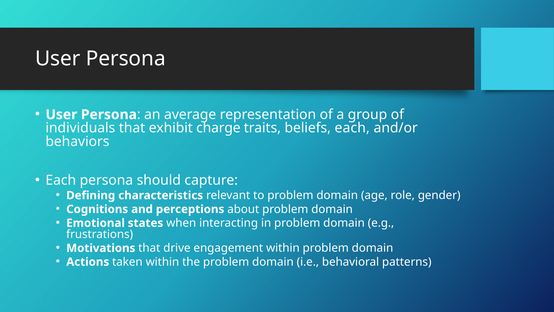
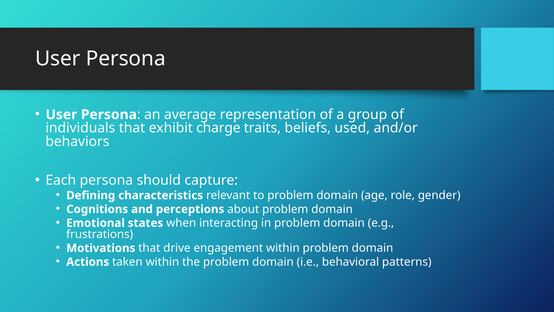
beliefs each: each -> used
